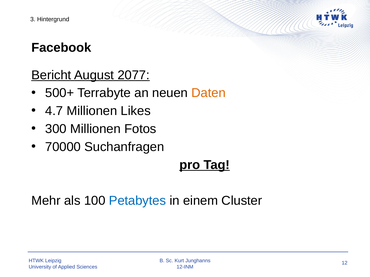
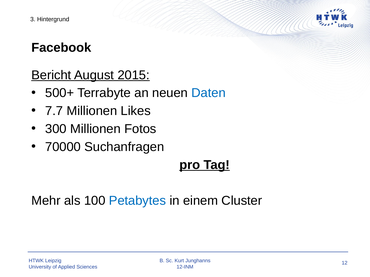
2077: 2077 -> 2015
Daten colour: orange -> blue
4.7: 4.7 -> 7.7
